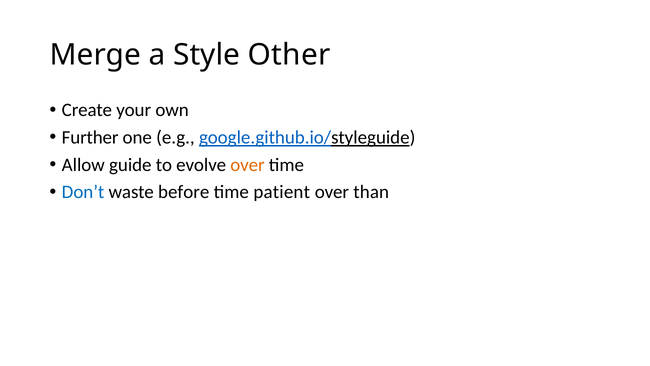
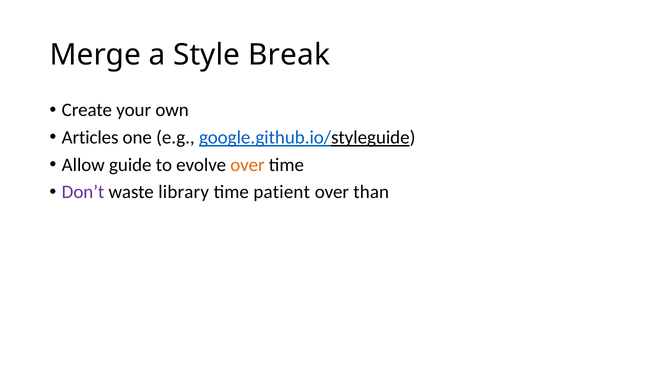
Other: Other -> Break
Further: Further -> Articles
Don’t colour: blue -> purple
before: before -> library
